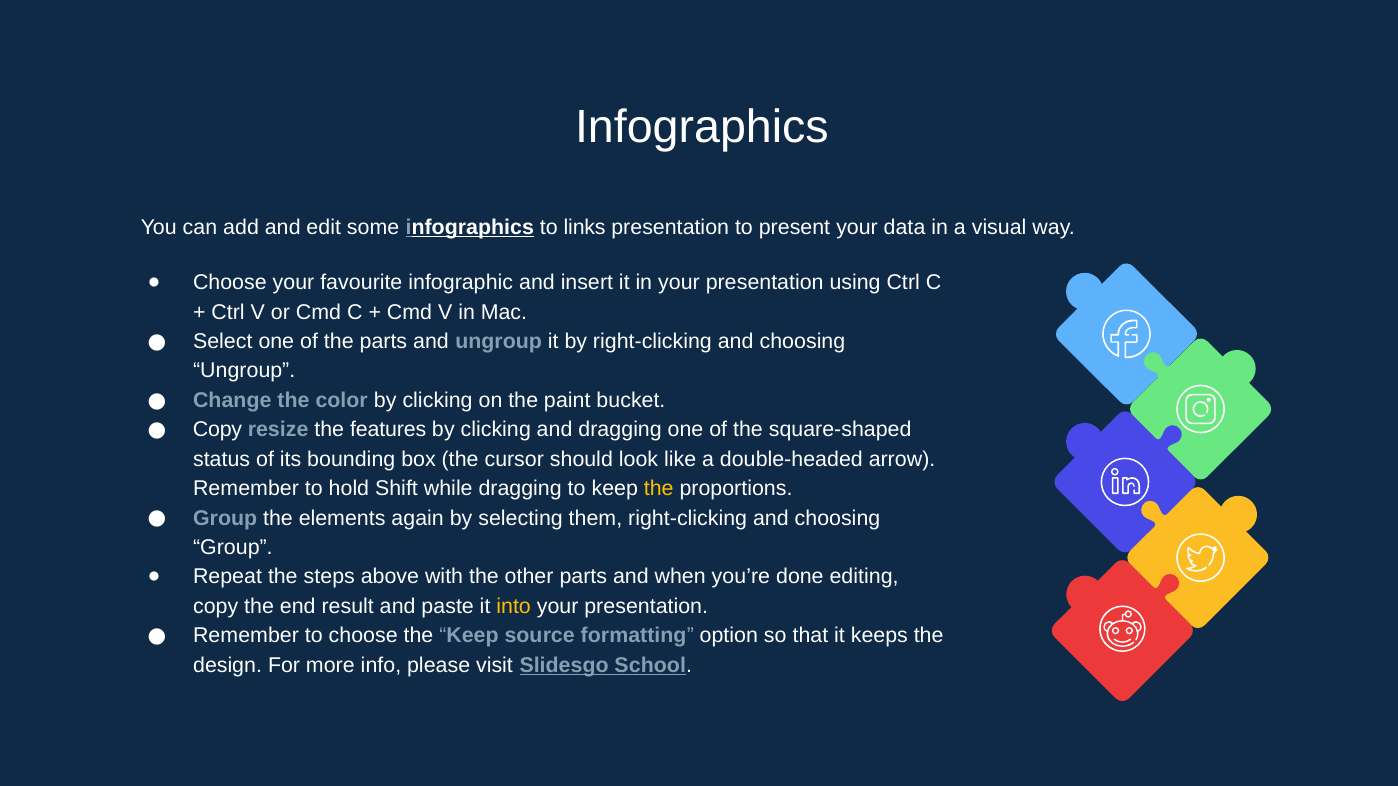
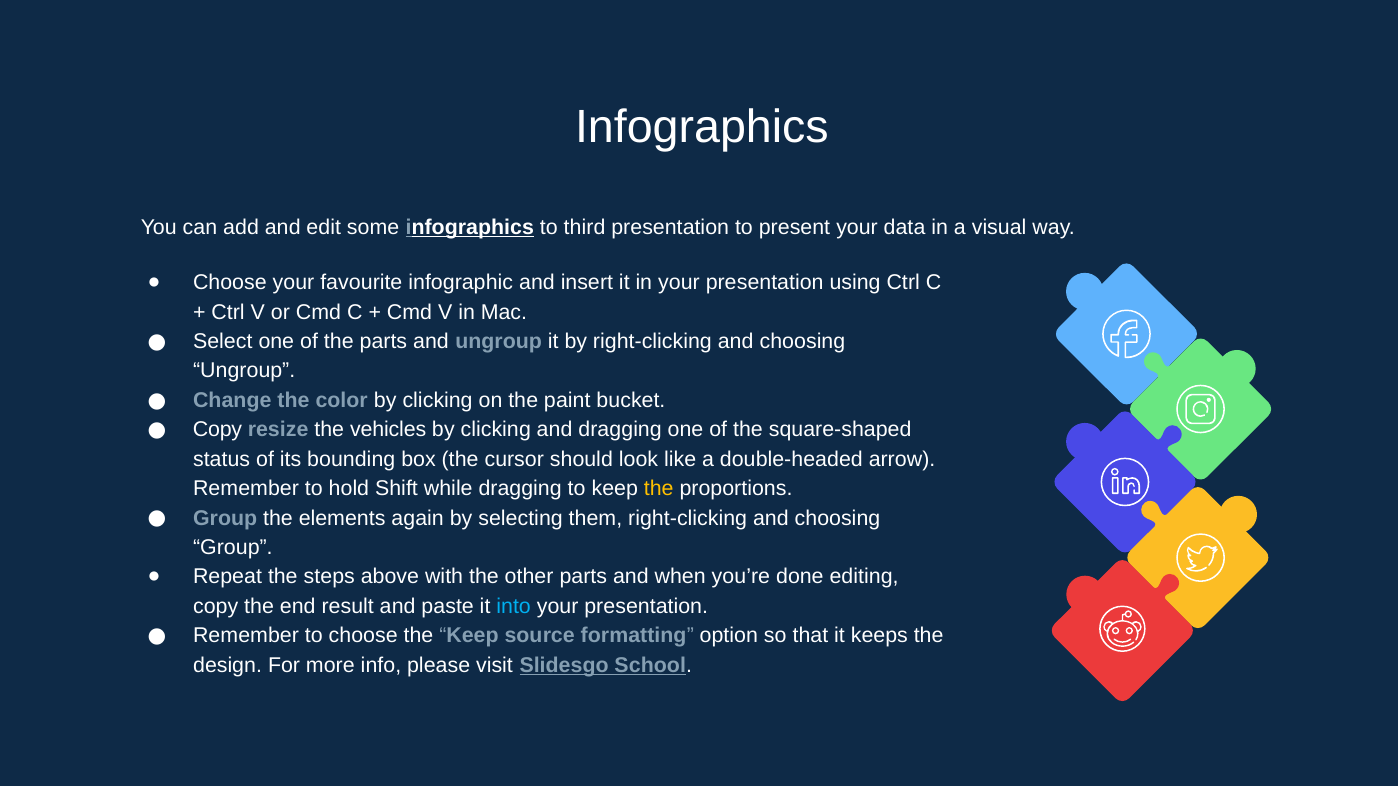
links: links -> third
features: features -> vehicles
into colour: yellow -> light blue
